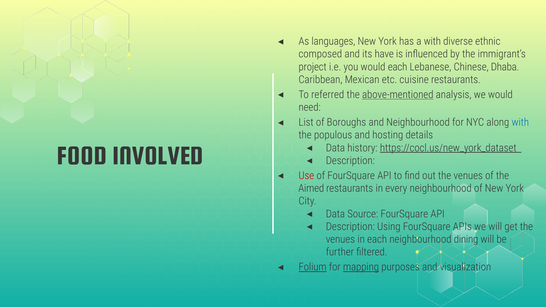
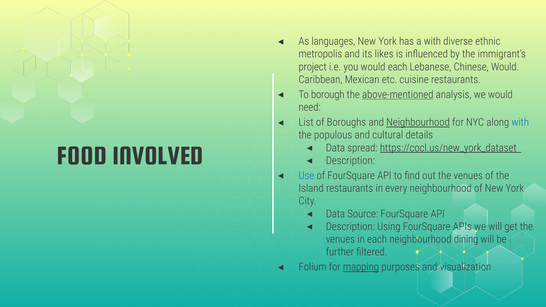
composed: composed -> metropolis
have: have -> likes
Chinese Dhaba: Dhaba -> Would
referred: referred -> borough
Neighbourhood at (418, 122) underline: none -> present
hosting: hosting -> cultural
history: history -> spread
Use colour: red -> blue
Aimed: Aimed -> Island
Folium underline: present -> none
